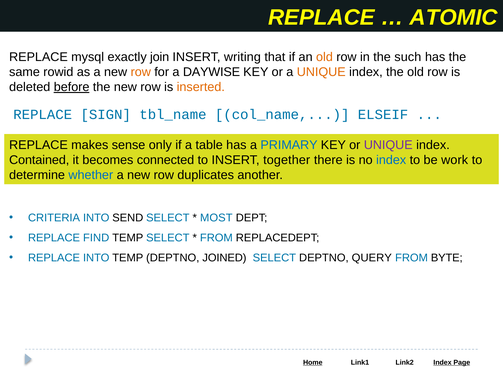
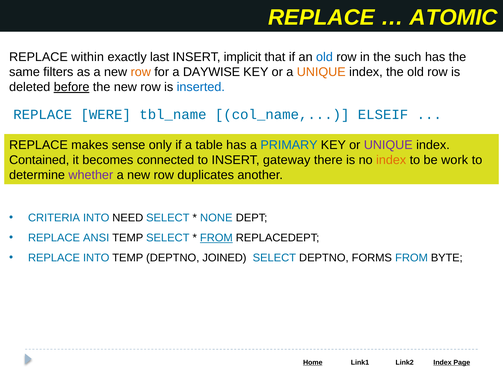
mysql: mysql -> within
join: join -> last
writing: writing -> implicit
old at (324, 57) colour: orange -> blue
rowid: rowid -> filters
inserted colour: orange -> blue
SIGN: SIGN -> WERE
together: together -> gateway
index at (391, 160) colour: blue -> orange
whether colour: blue -> purple
SEND: SEND -> NEED
MOST: MOST -> NONE
FIND: FIND -> ANSI
FROM at (216, 238) underline: none -> present
QUERY: QUERY -> FORMS
